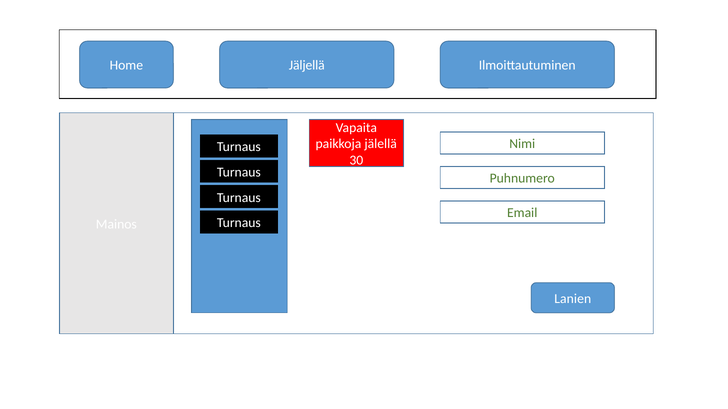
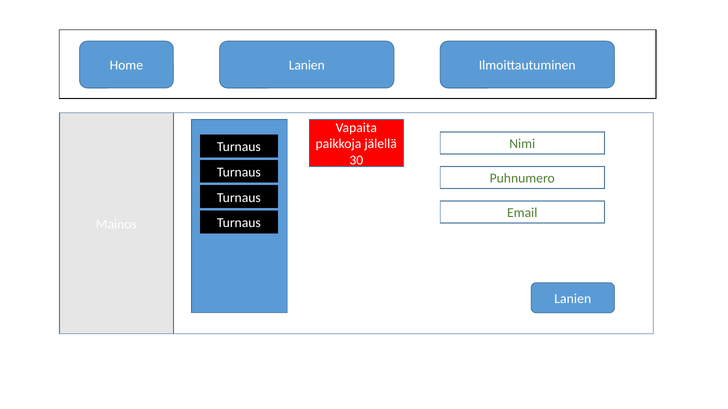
Home Jäljellä: Jäljellä -> Lanien
